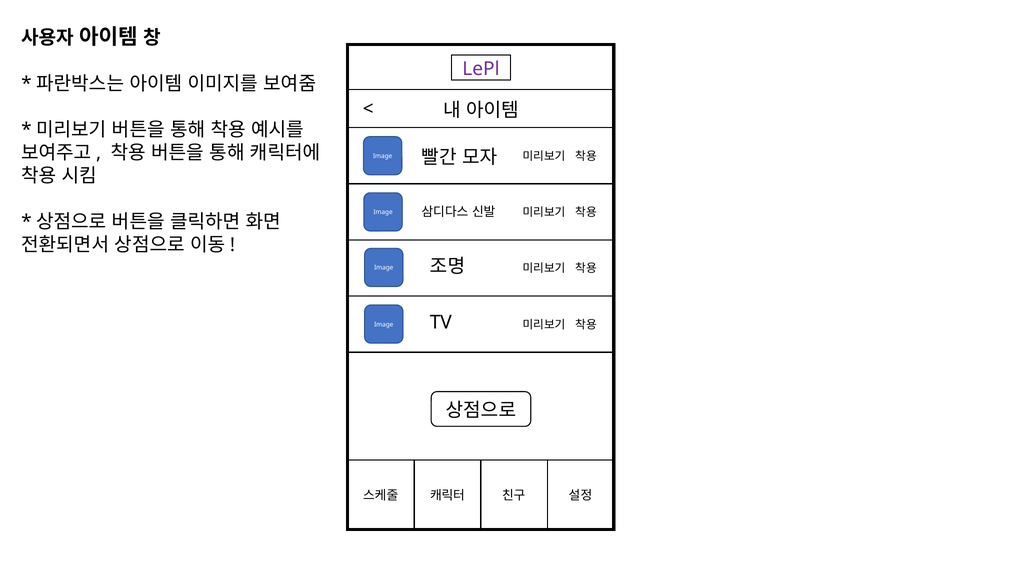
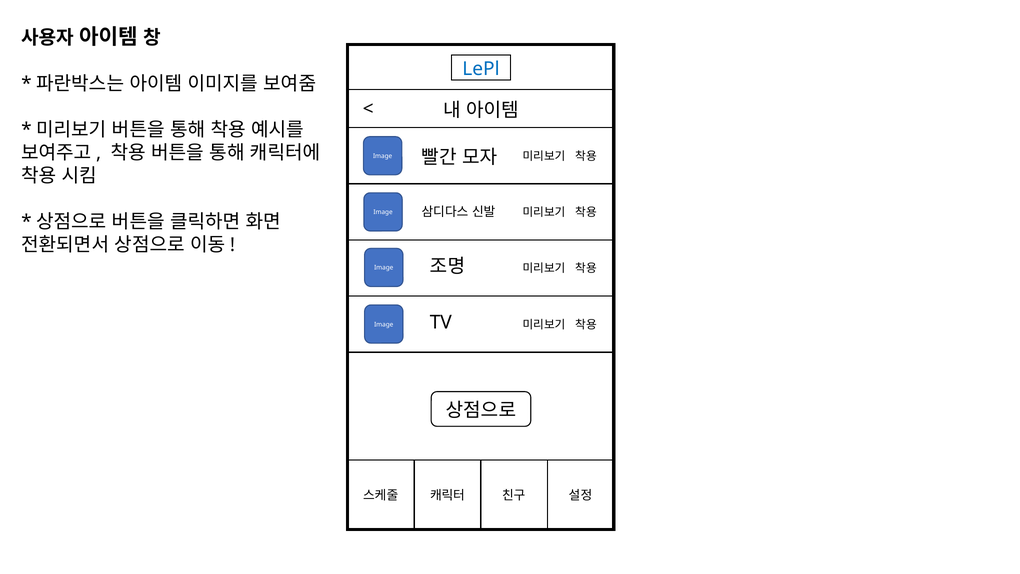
LePl colour: purple -> blue
